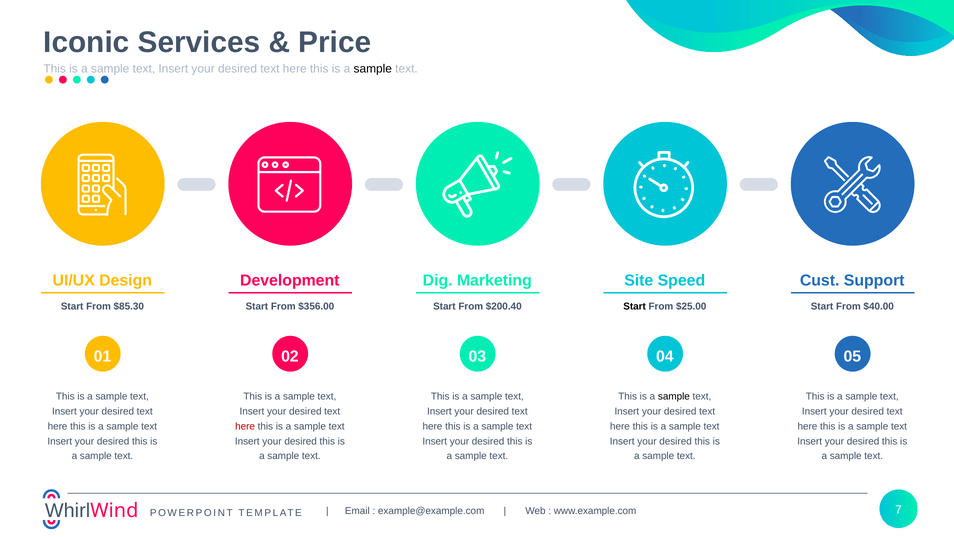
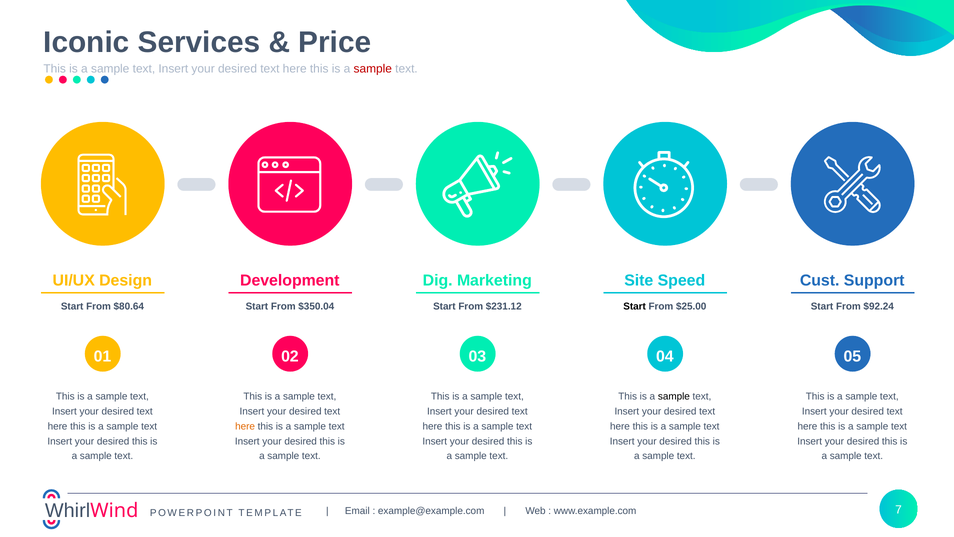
sample at (373, 69) colour: black -> red
$85.30: $85.30 -> $80.64
$356.00: $356.00 -> $350.04
$200.40: $200.40 -> $231.12
$40.00: $40.00 -> $92.24
here at (245, 426) colour: red -> orange
